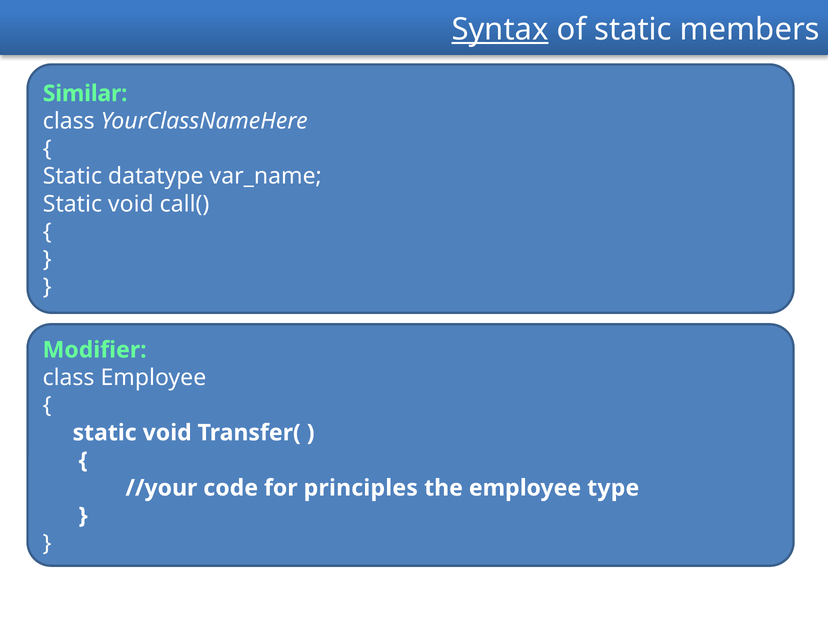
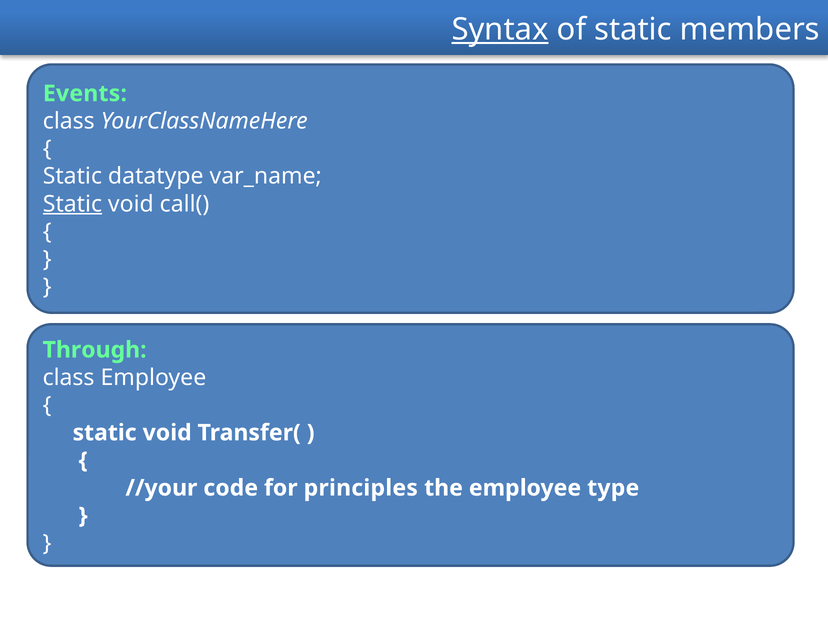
Similar: Similar -> Events
Static at (72, 204) underline: none -> present
Modifier: Modifier -> Through
